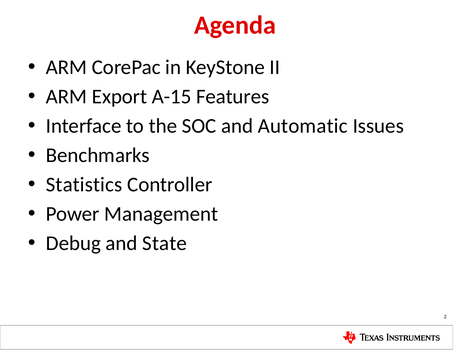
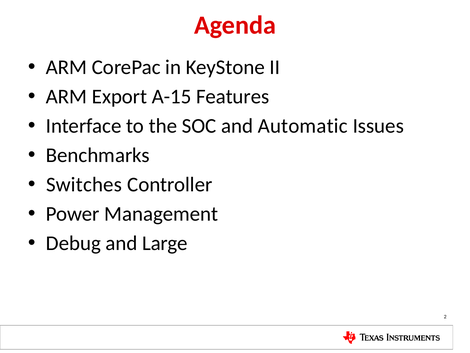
Statistics: Statistics -> Switches
State: State -> Large
